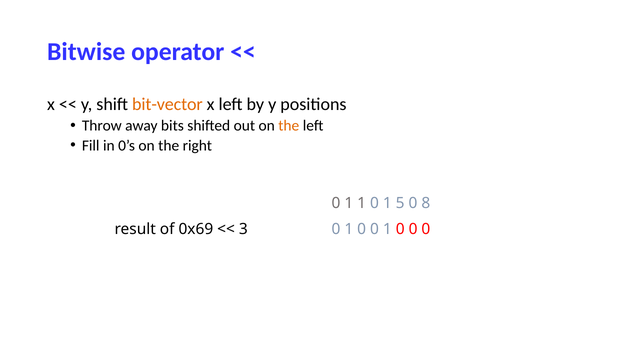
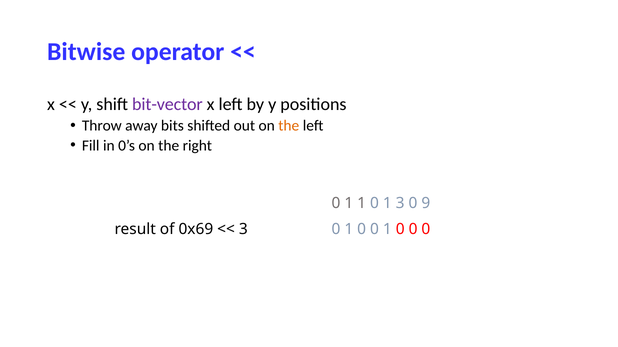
bit-vector colour: orange -> purple
1 5: 5 -> 3
8: 8 -> 9
